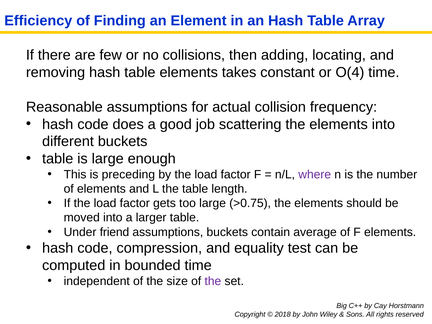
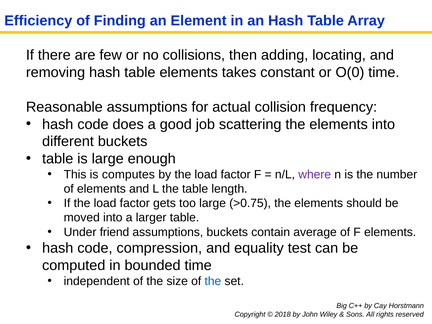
O(4: O(4 -> O(0
preceding: preceding -> computes
the at (213, 281) colour: purple -> blue
